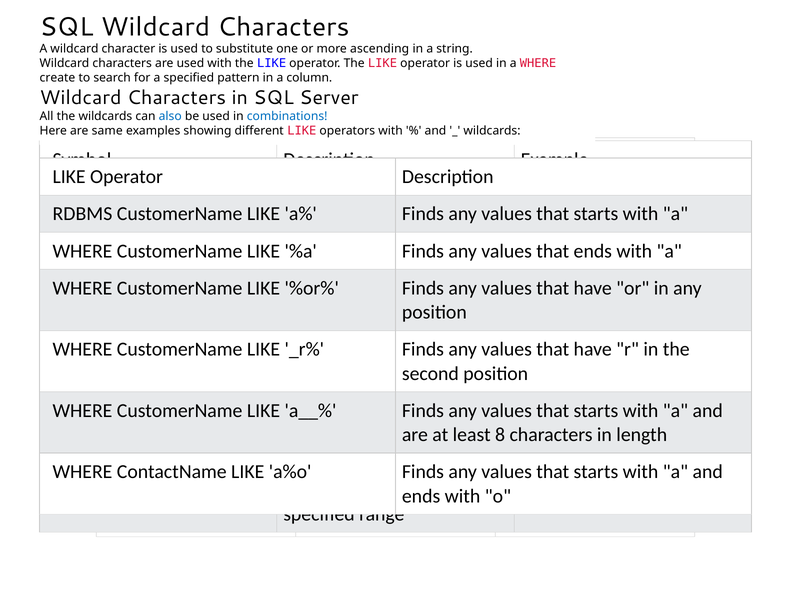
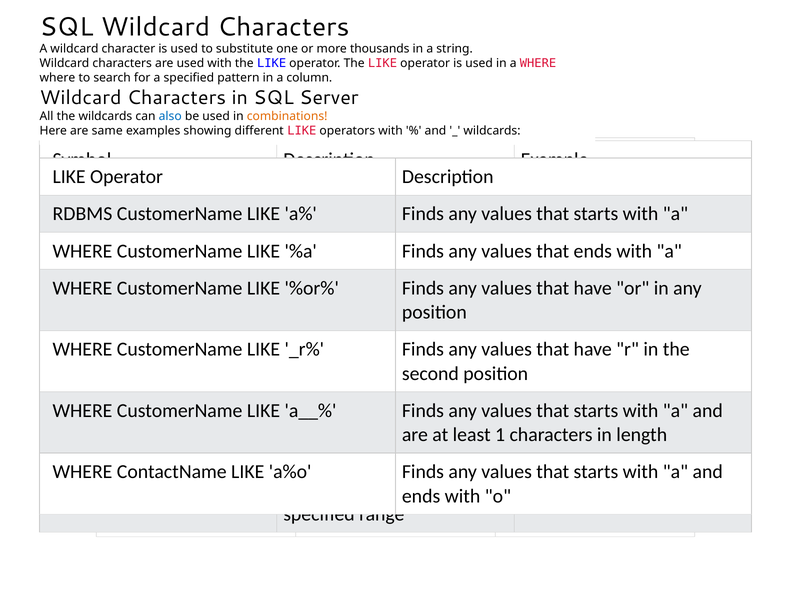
ascending: ascending -> thousands
create at (57, 78): create -> where
combinations colour: blue -> orange
8: 8 -> 1
